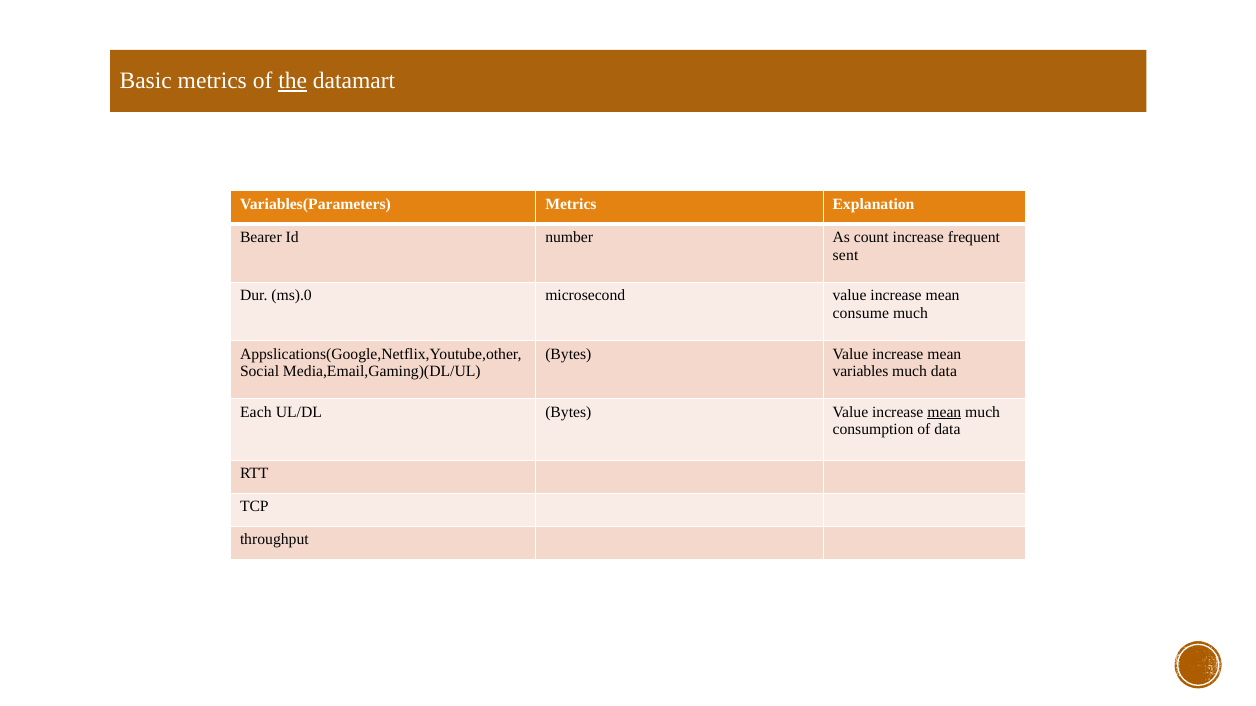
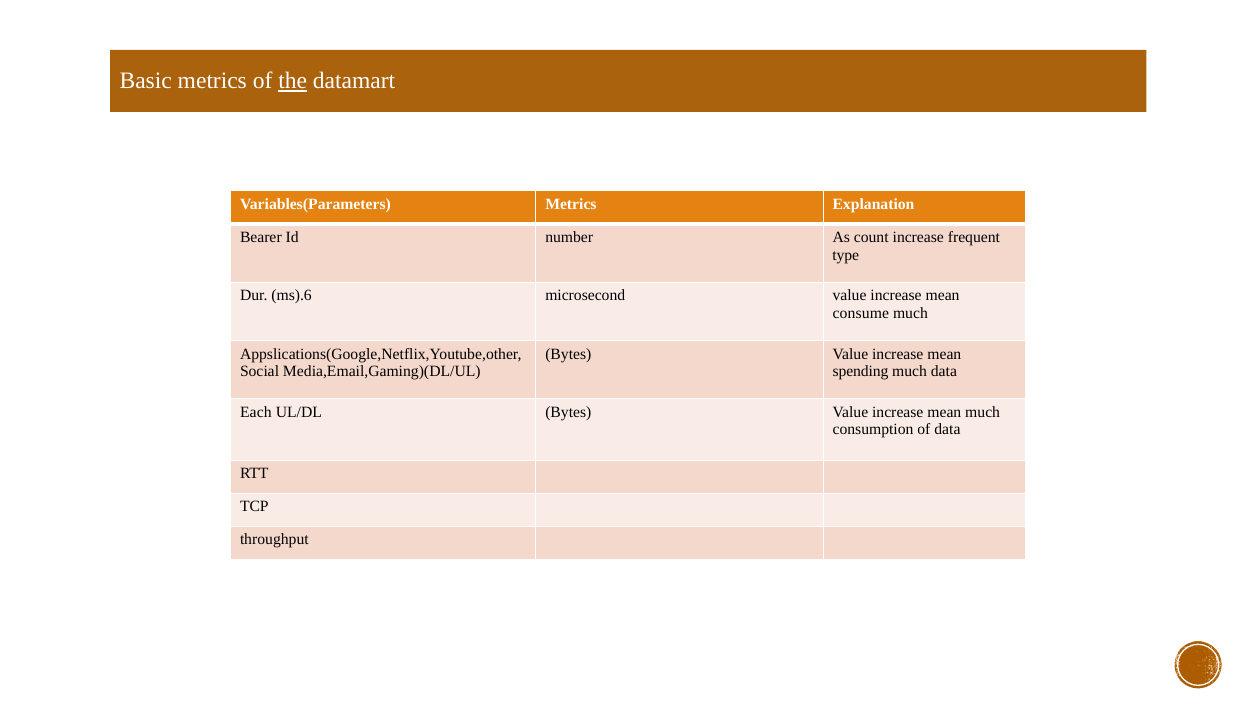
sent: sent -> type
ms).0: ms).0 -> ms).6
variables: variables -> spending
mean at (944, 412) underline: present -> none
